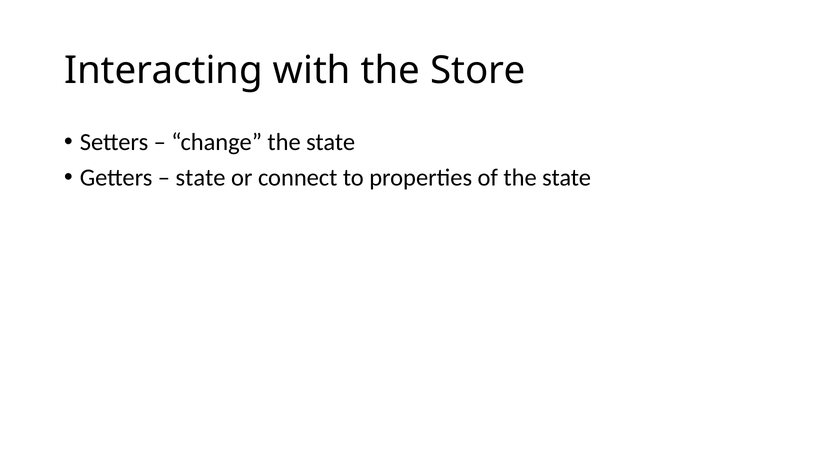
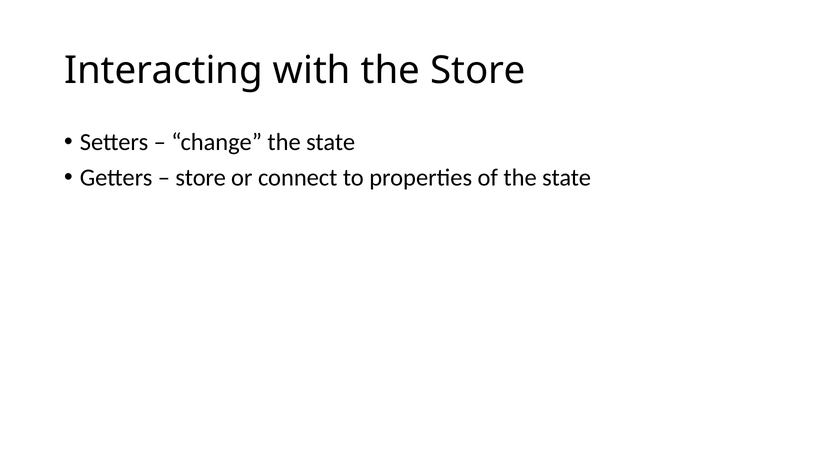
state at (201, 177): state -> store
